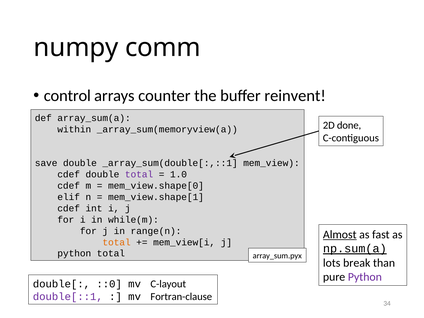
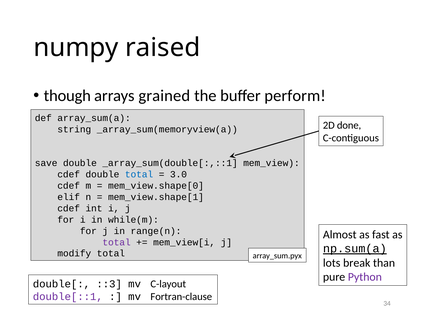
comm: comm -> raised
control: control -> though
counter: counter -> grained
reinvent: reinvent -> perform
within: within -> string
total at (139, 174) colour: purple -> blue
1.0: 1.0 -> 3.0
Almost underline: present -> none
total at (117, 242) colour: orange -> purple
python at (74, 254): python -> modify
::0: ::0 -> ::3
